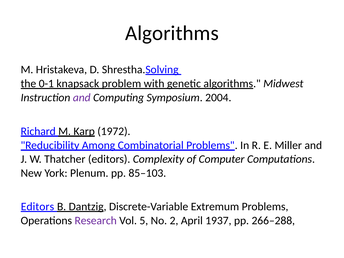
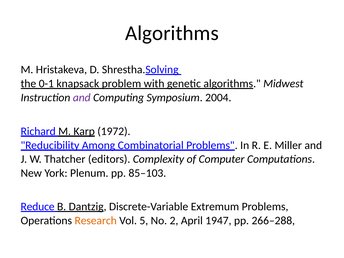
Editors at (37, 207): Editors -> Reduce
Research colour: purple -> orange
1937: 1937 -> 1947
